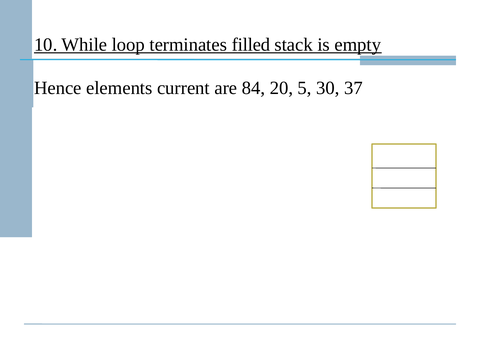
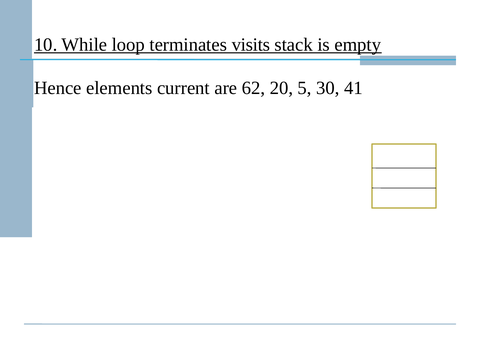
filled: filled -> visits
84: 84 -> 62
37: 37 -> 41
